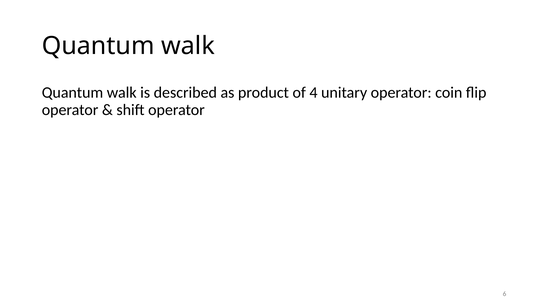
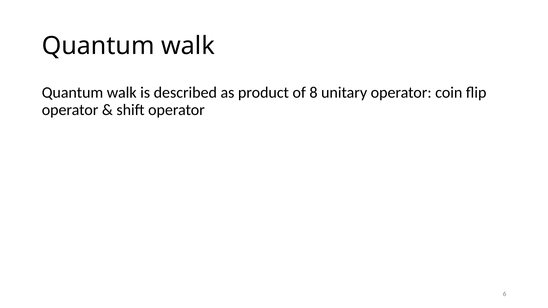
4: 4 -> 8
